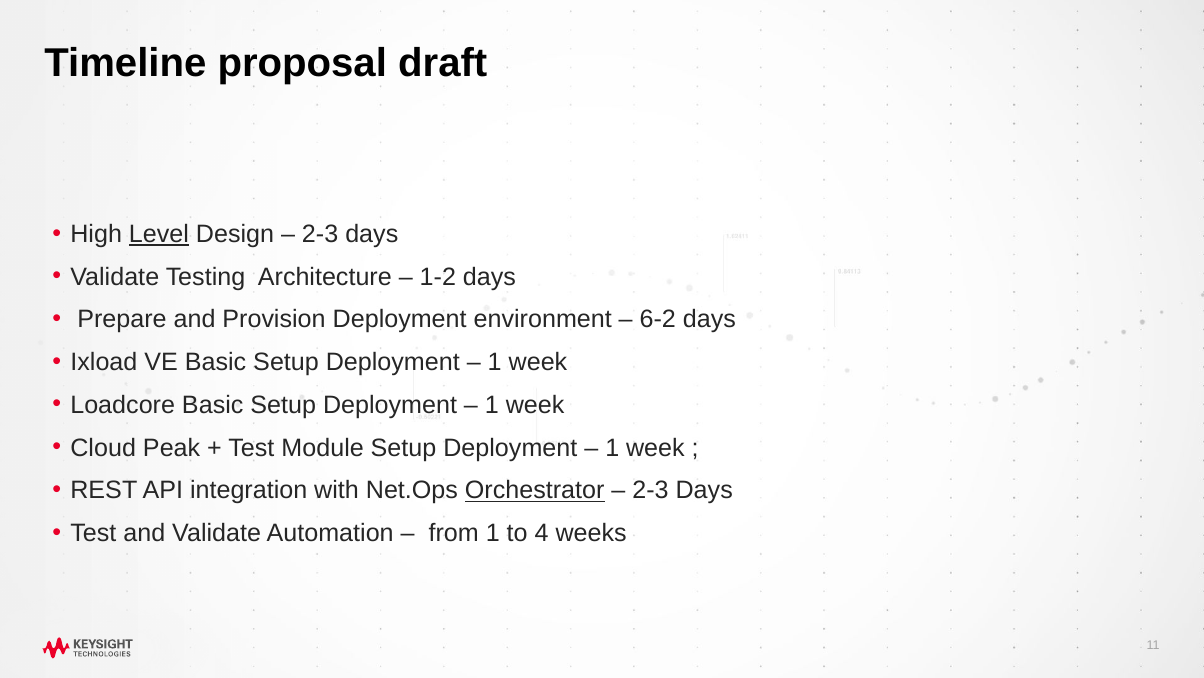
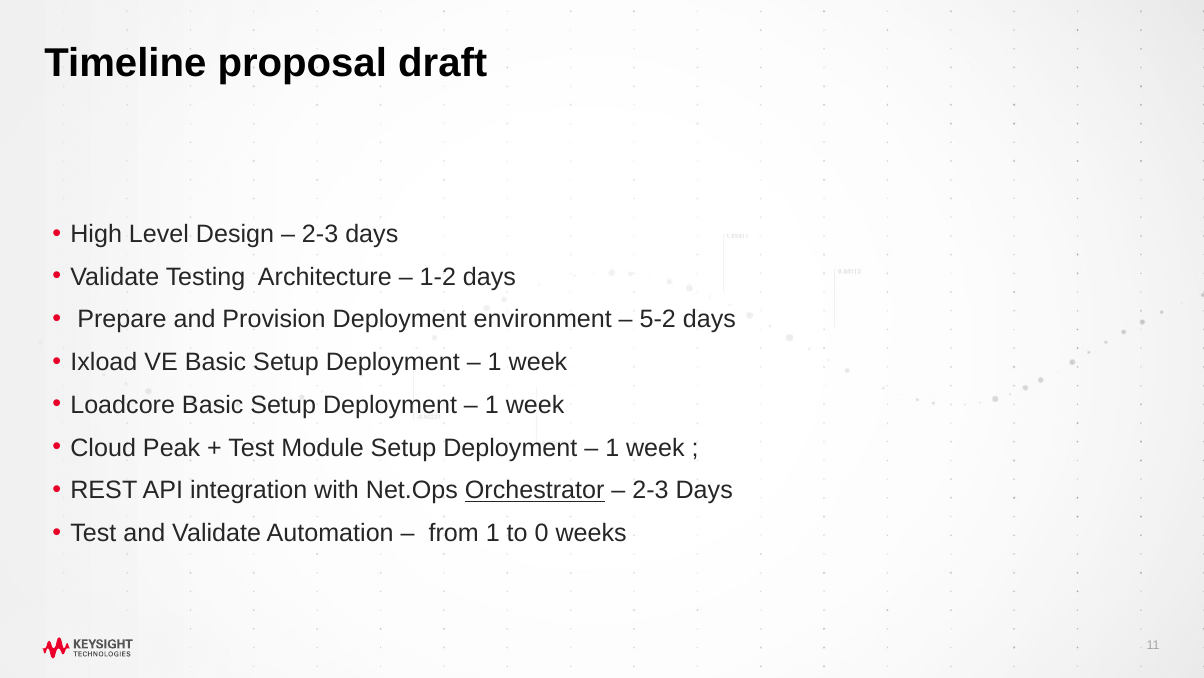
Level underline: present -> none
6-2: 6-2 -> 5-2
4: 4 -> 0
